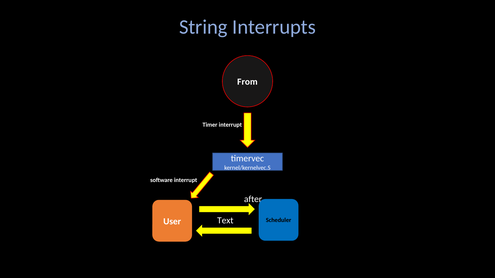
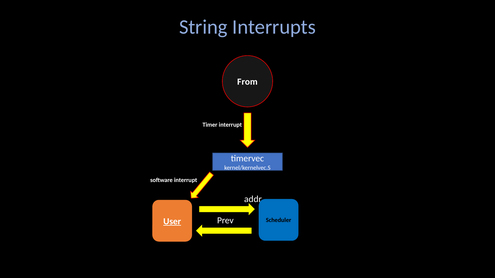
after: after -> addr
Text: Text -> Prev
User underline: none -> present
